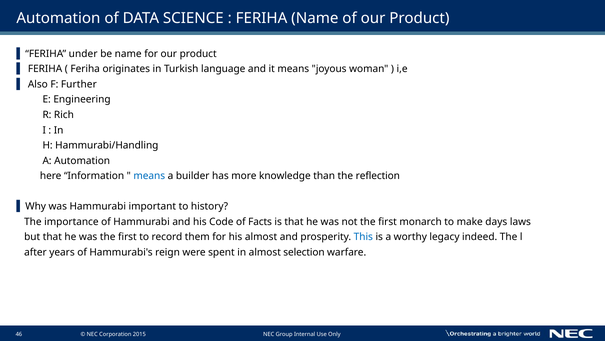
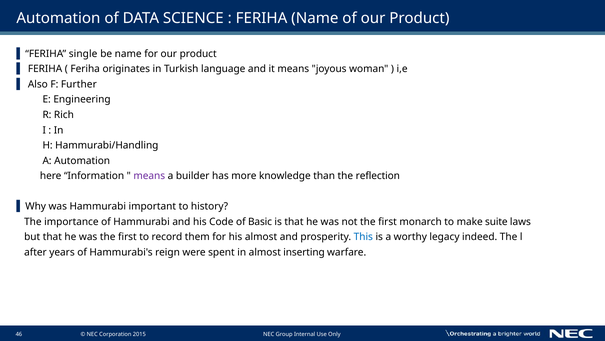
under: under -> single
means at (149, 176) colour: blue -> purple
Facts: Facts -> Basic
days: days -> suite
selection: selection -> inserting
